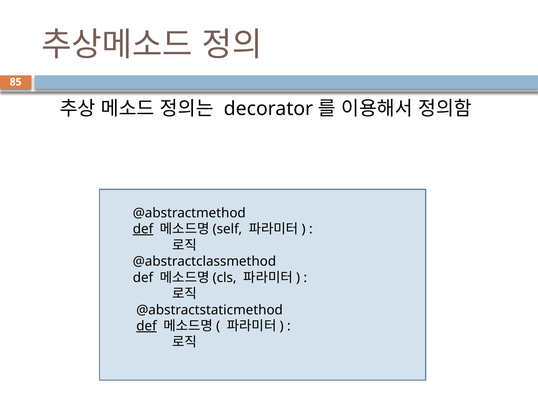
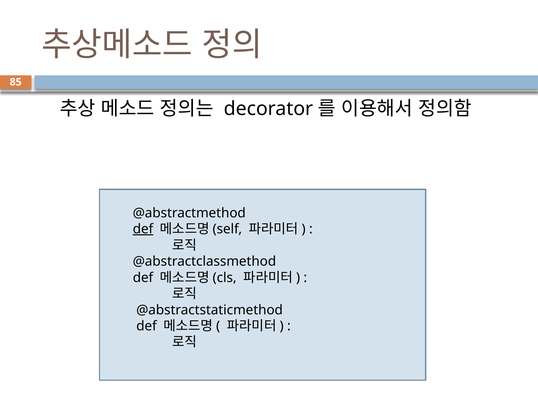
def at (146, 326) underline: present -> none
